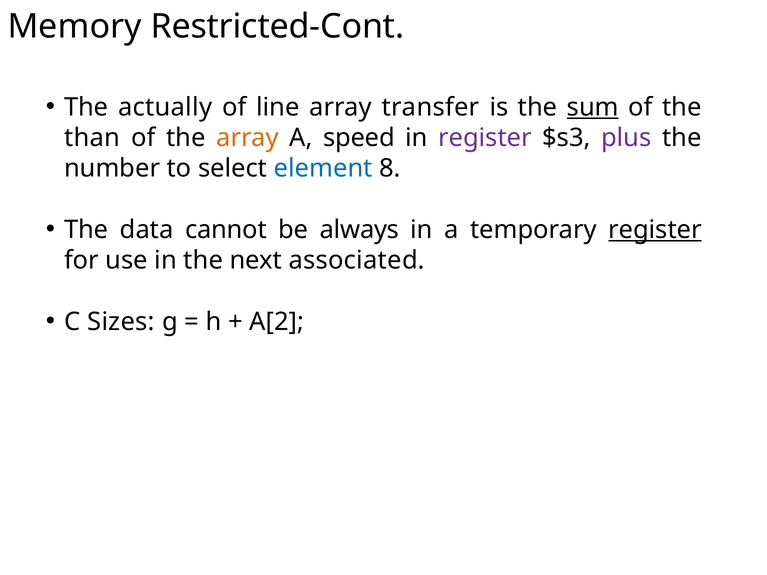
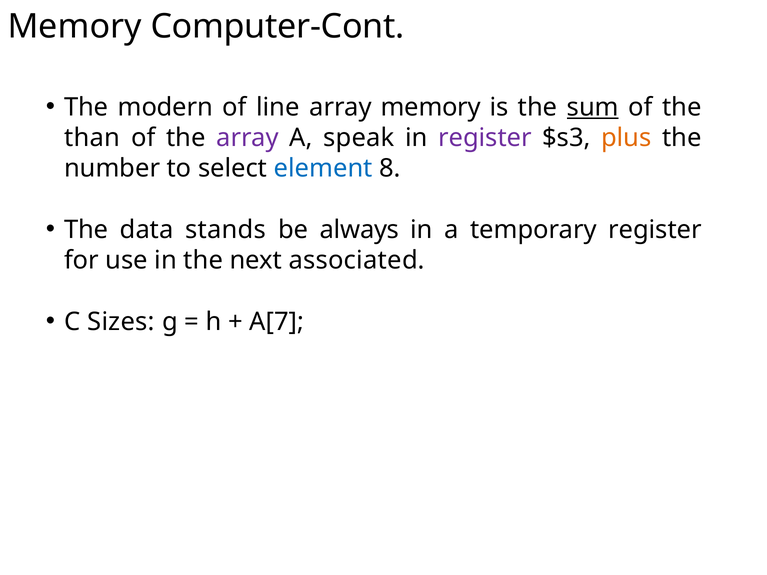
Restricted-Cont: Restricted-Cont -> Computer-Cont
actually: actually -> modern
array transfer: transfer -> memory
array at (248, 138) colour: orange -> purple
speed: speed -> speak
plus colour: purple -> orange
cannot: cannot -> stands
register at (655, 230) underline: present -> none
A[2: A[2 -> A[7
